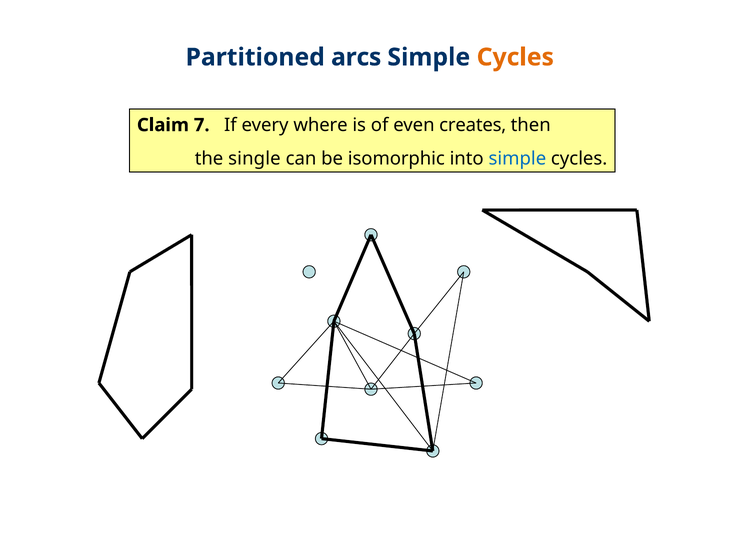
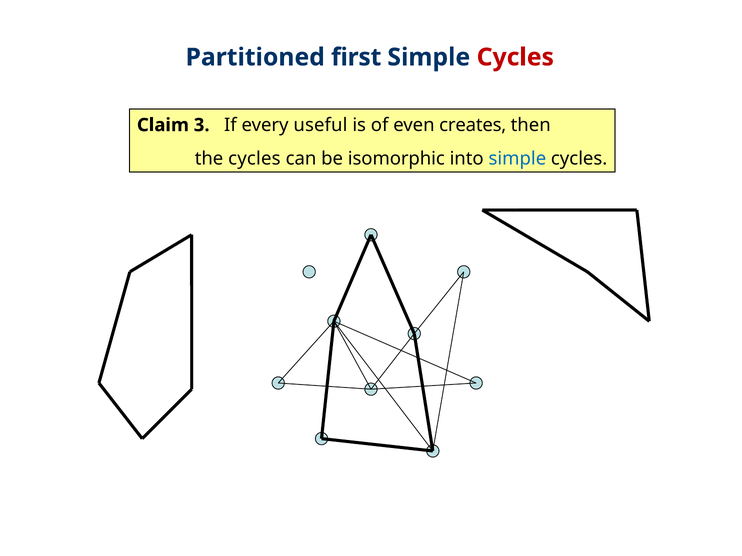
arcs: arcs -> first
Cycles at (515, 57) colour: orange -> red
7: 7 -> 3
where: where -> useful
the single: single -> cycles
